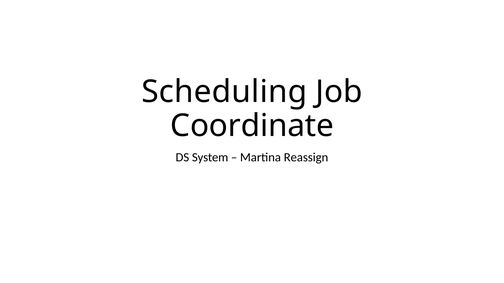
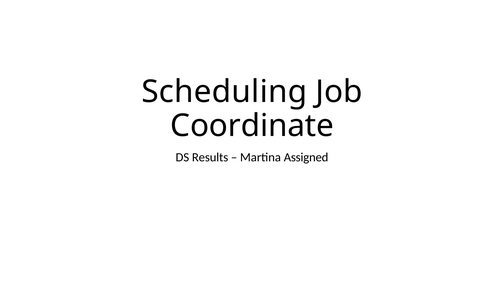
System: System -> Results
Reassign: Reassign -> Assigned
